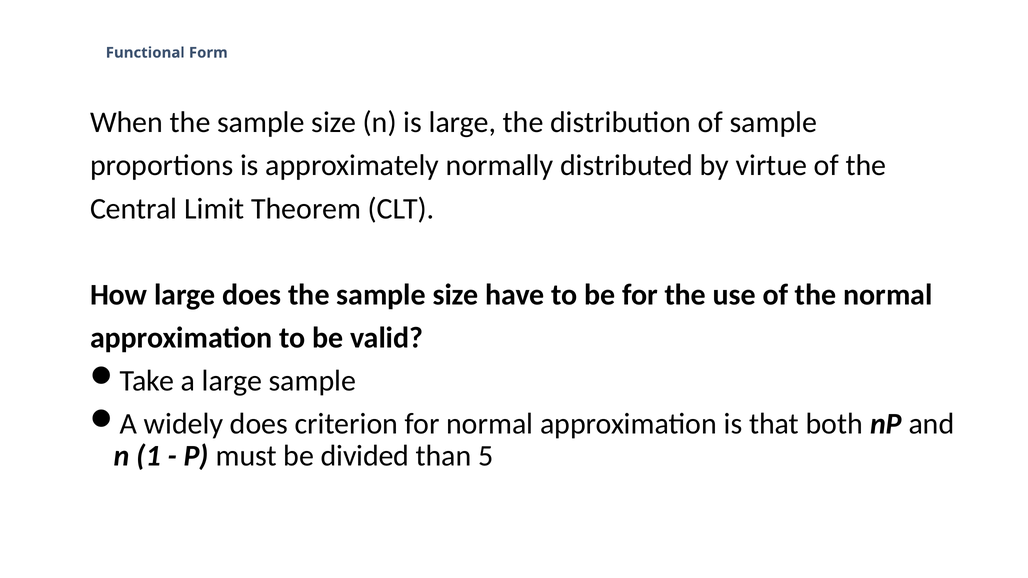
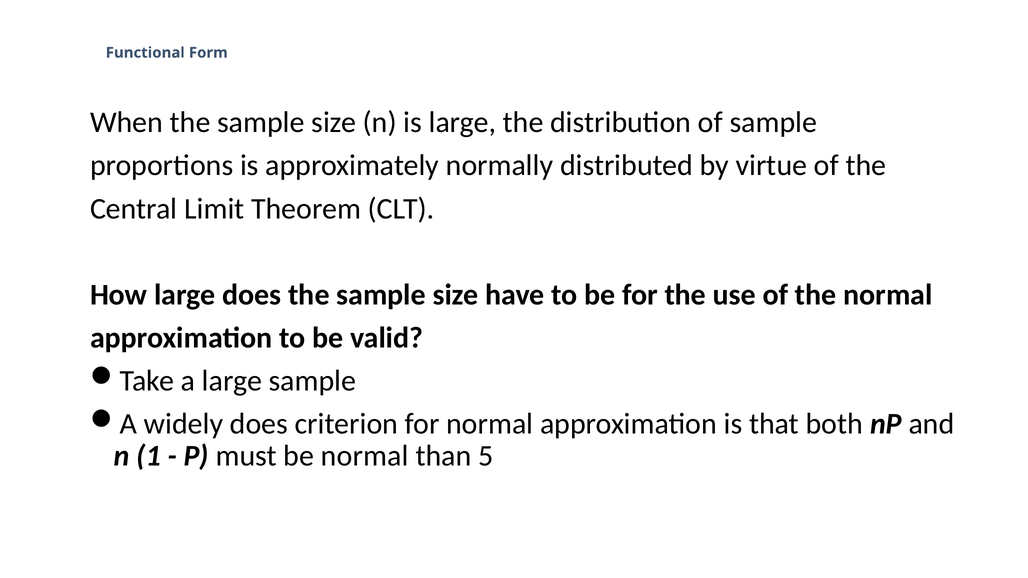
be divided: divided -> normal
